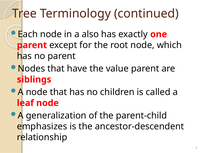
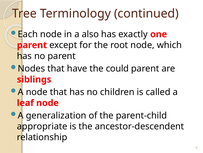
value: value -> could
emphasizes: emphasizes -> appropriate
